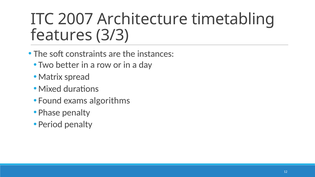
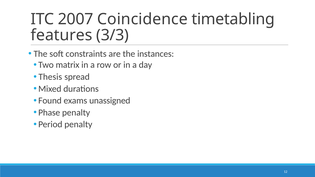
Architecture: Architecture -> Coincidence
better: better -> matrix
Matrix: Matrix -> Thesis
algorithms: algorithms -> unassigned
